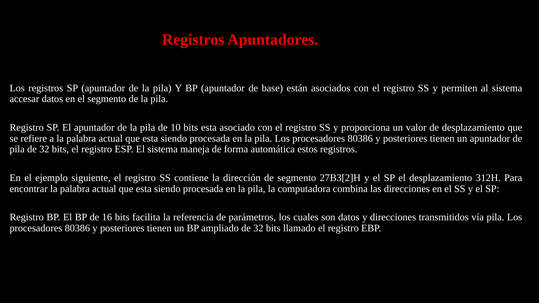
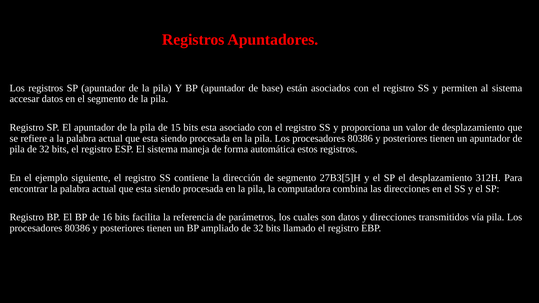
10: 10 -> 15
27B3[2]H: 27B3[2]H -> 27B3[5]H
